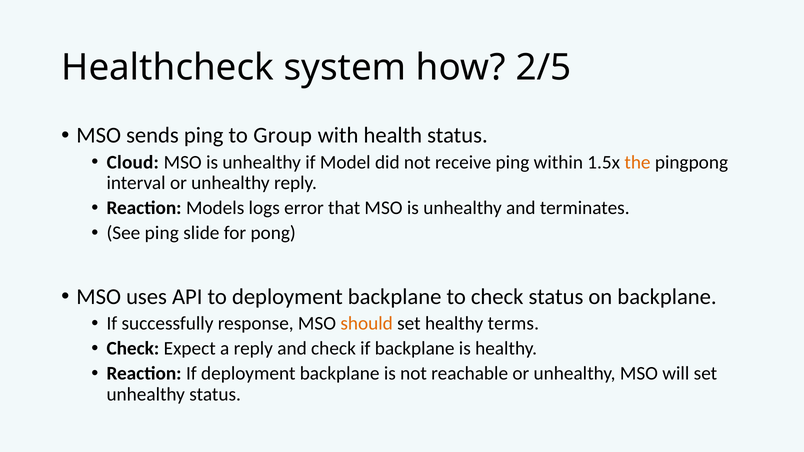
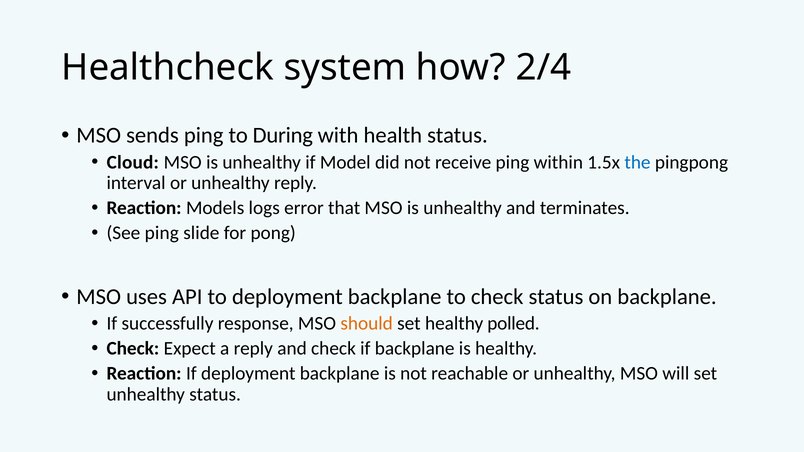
2/5: 2/5 -> 2/4
Group: Group -> During
the colour: orange -> blue
terms: terms -> polled
